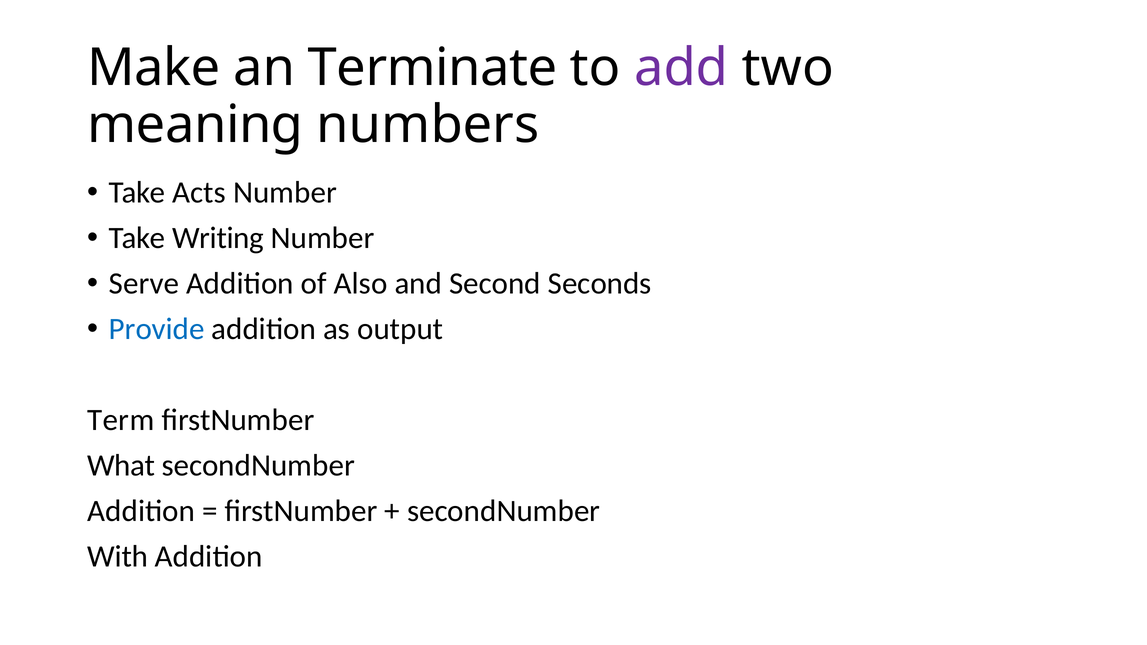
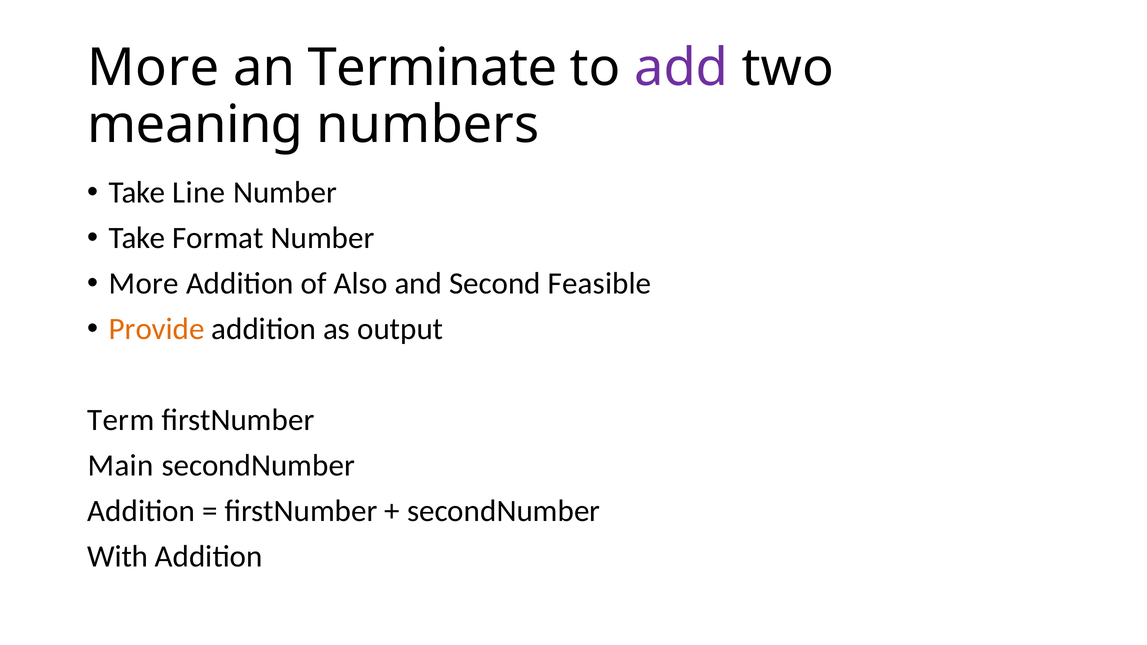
Make at (154, 68): Make -> More
Acts: Acts -> Line
Writing: Writing -> Format
Serve at (144, 284): Serve -> More
Seconds: Seconds -> Feasible
Provide colour: blue -> orange
What: What -> Main
